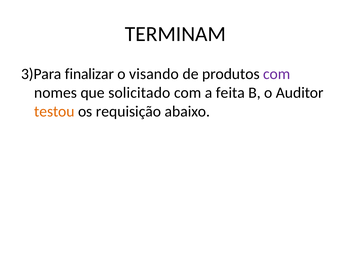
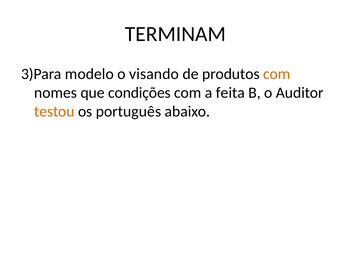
finalizar: finalizar -> modelo
com at (277, 74) colour: purple -> orange
solicitado: solicitado -> condições
requisição: requisição -> português
